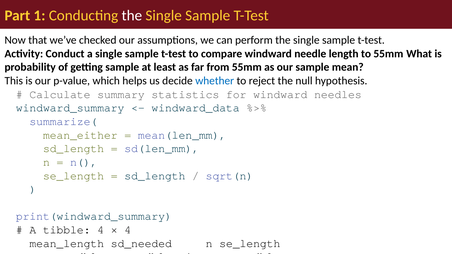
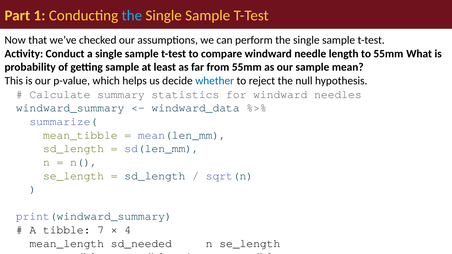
the at (132, 15) colour: white -> light blue
mean_either: mean_either -> mean_tibble
tibble 4: 4 -> 7
